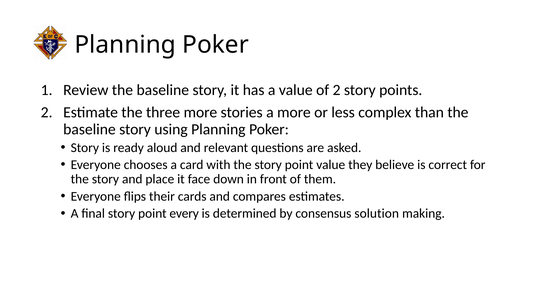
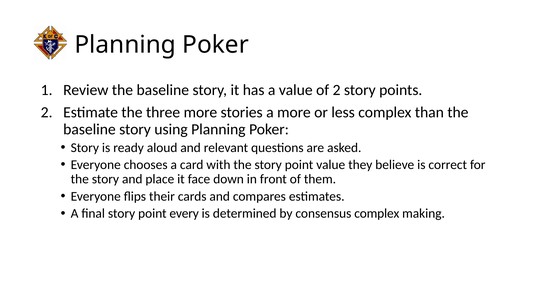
consensus solution: solution -> complex
